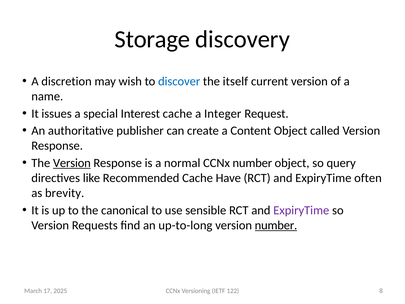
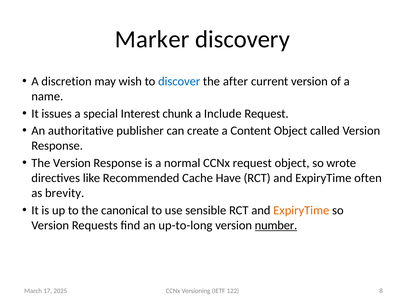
Storage: Storage -> Marker
itself: itself -> after
Interest cache: cache -> chunk
Integer: Integer -> Include
Version at (72, 163) underline: present -> none
CCNx number: number -> request
query: query -> wrote
ExpiryTime at (301, 210) colour: purple -> orange
